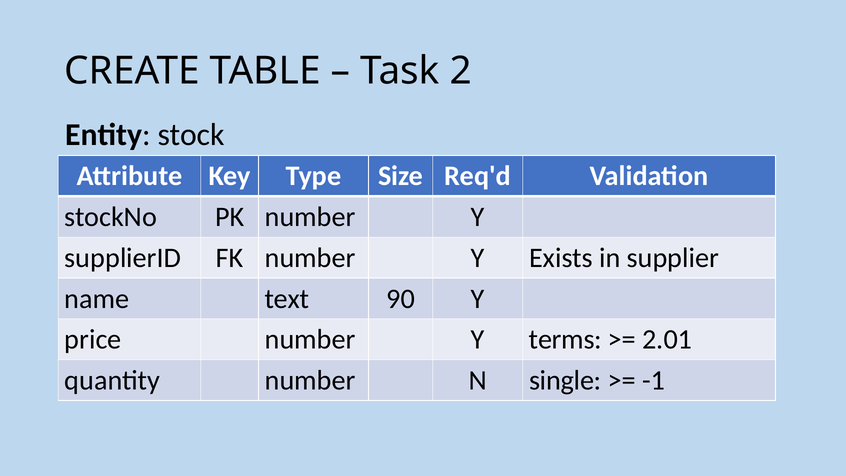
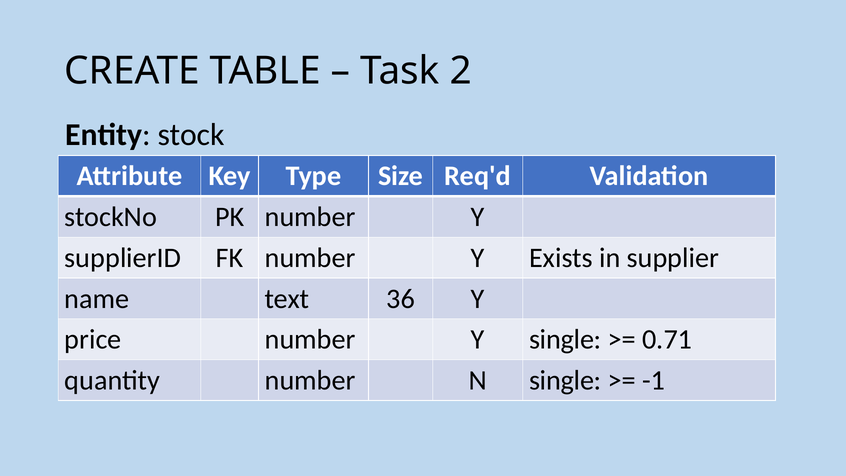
90: 90 -> 36
Y terms: terms -> single
2.01: 2.01 -> 0.71
